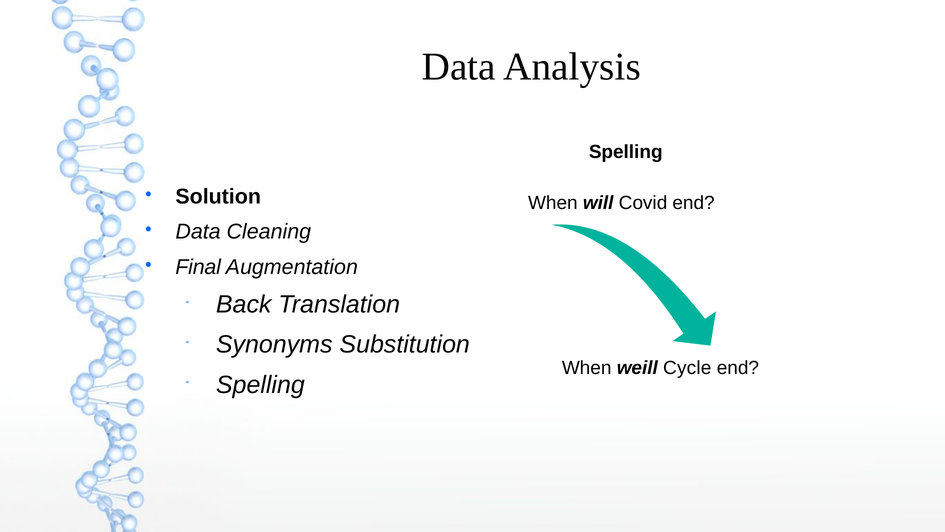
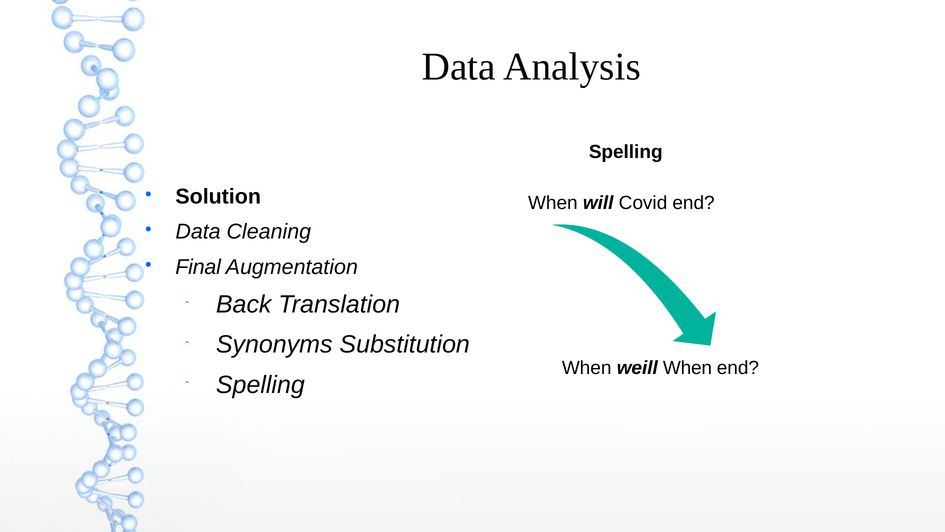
weill Cycle: Cycle -> When
